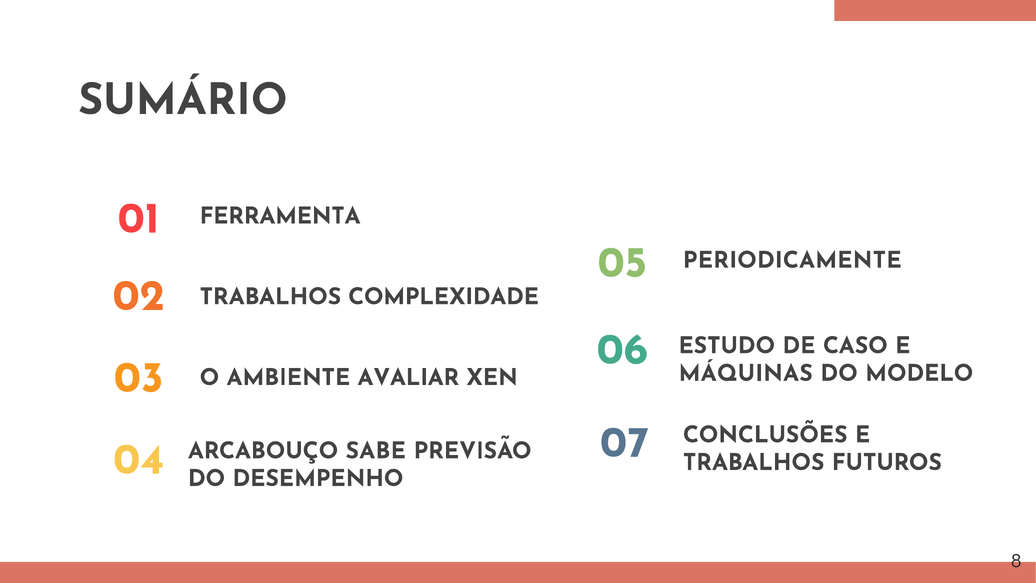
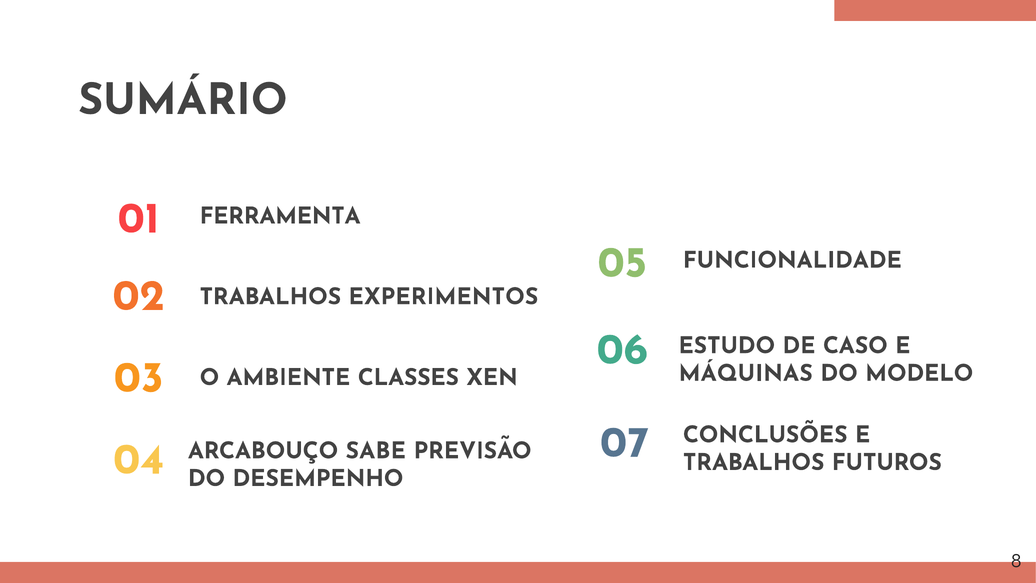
PERIODICAMENTE: PERIODICAMENTE -> FUNCIONALIDADE
COMPLEXIDADE: COMPLEXIDADE -> EXPERIMENTOS
AVALIAR: AVALIAR -> CLASSES
